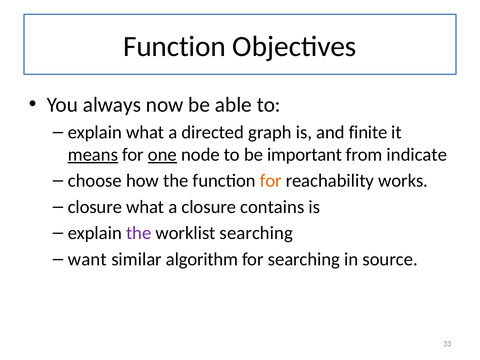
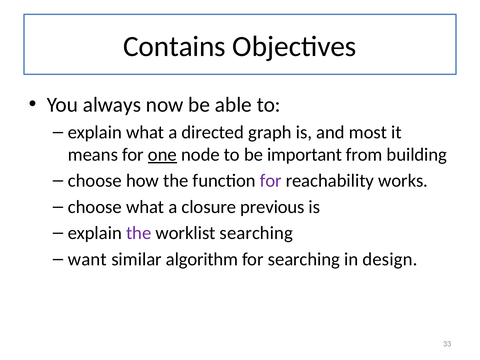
Function at (175, 46): Function -> Contains
finite: finite -> most
means underline: present -> none
indicate: indicate -> building
for at (271, 181) colour: orange -> purple
closure at (95, 207): closure -> choose
contains: contains -> previous
source: source -> design
